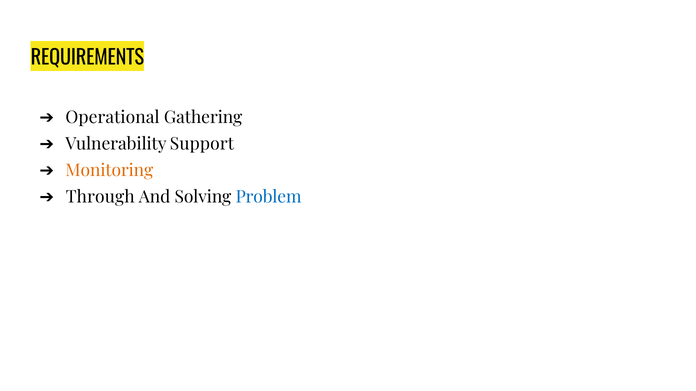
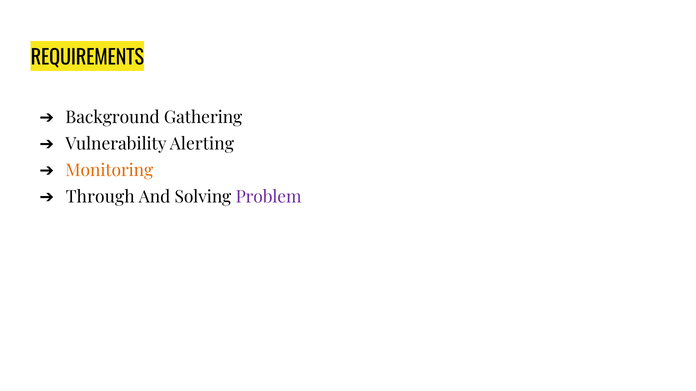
Operational: Operational -> Background
Support: Support -> Alerting
Problem colour: blue -> purple
